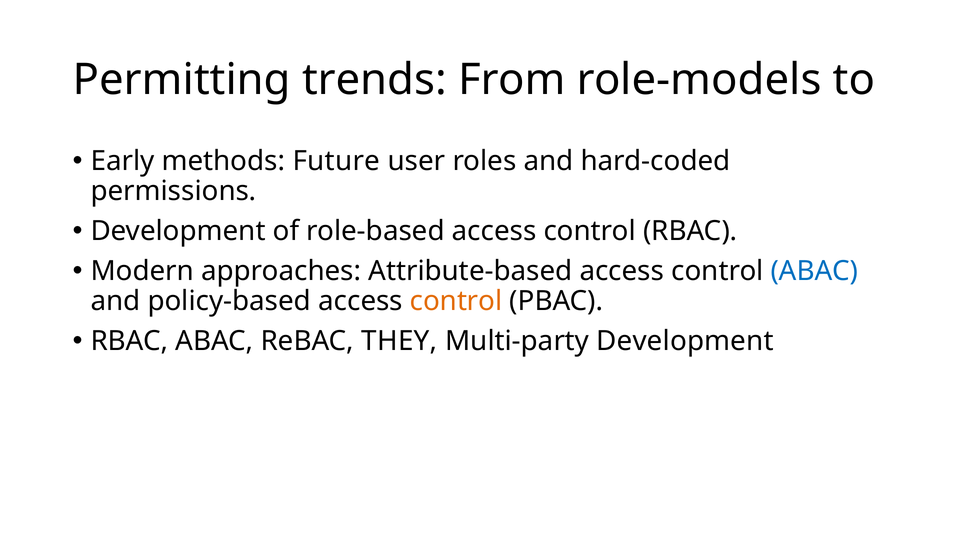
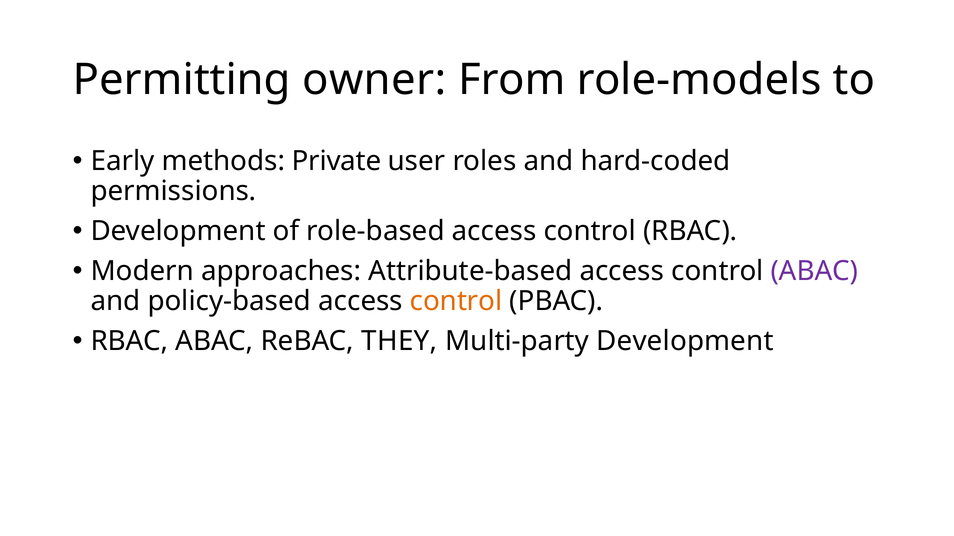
trends: trends -> owner
Future: Future -> Private
ABAC at (814, 271) colour: blue -> purple
